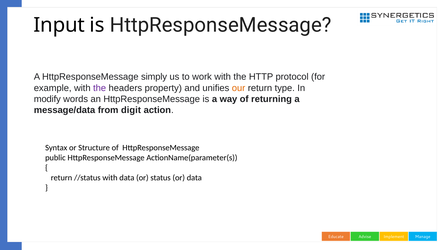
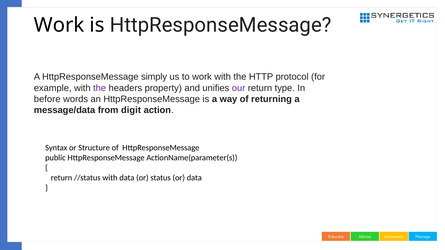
Input at (59, 25): Input -> Work
our colour: orange -> purple
modify: modify -> before
